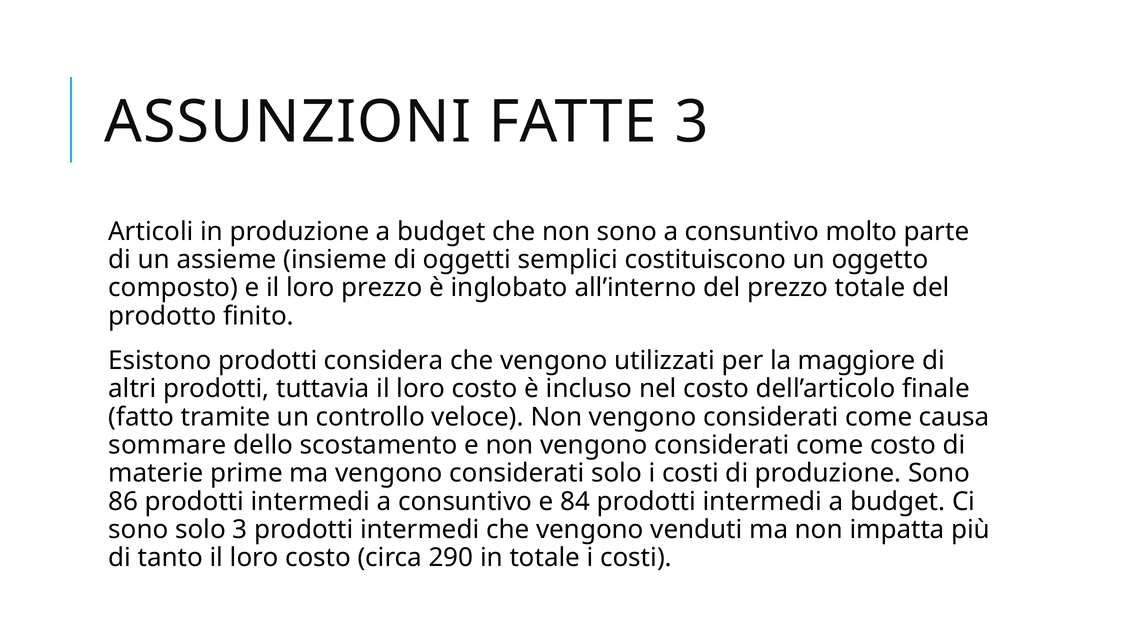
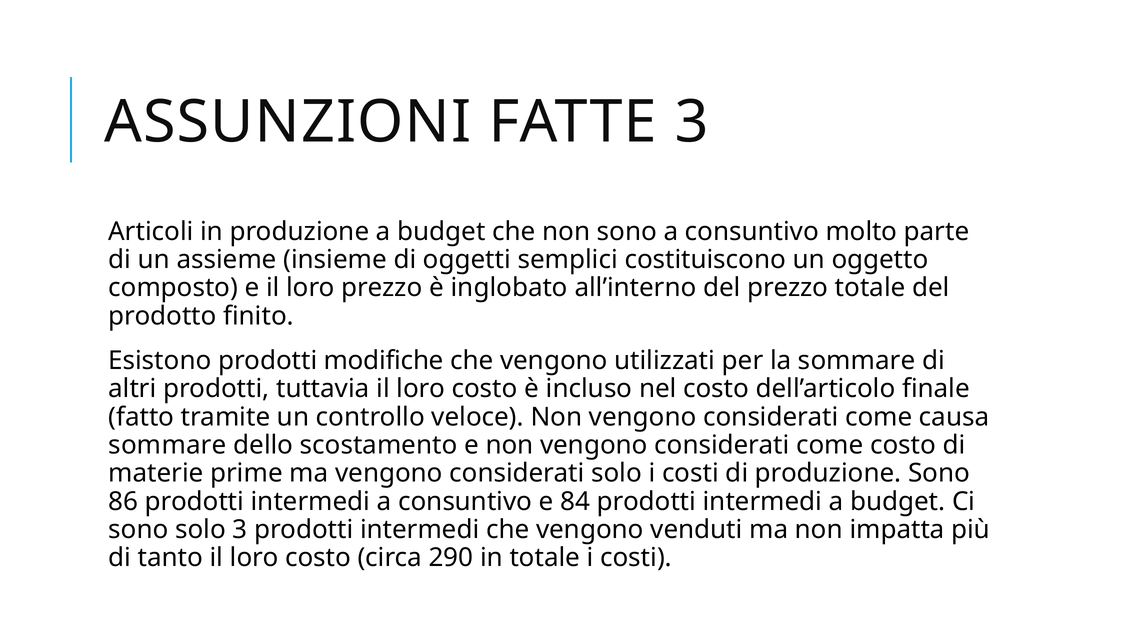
considera: considera -> modifiche
la maggiore: maggiore -> sommare
